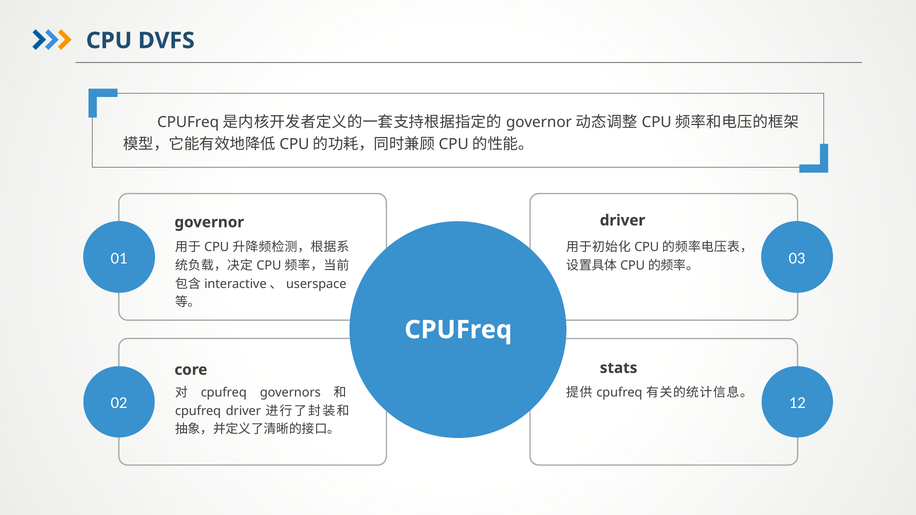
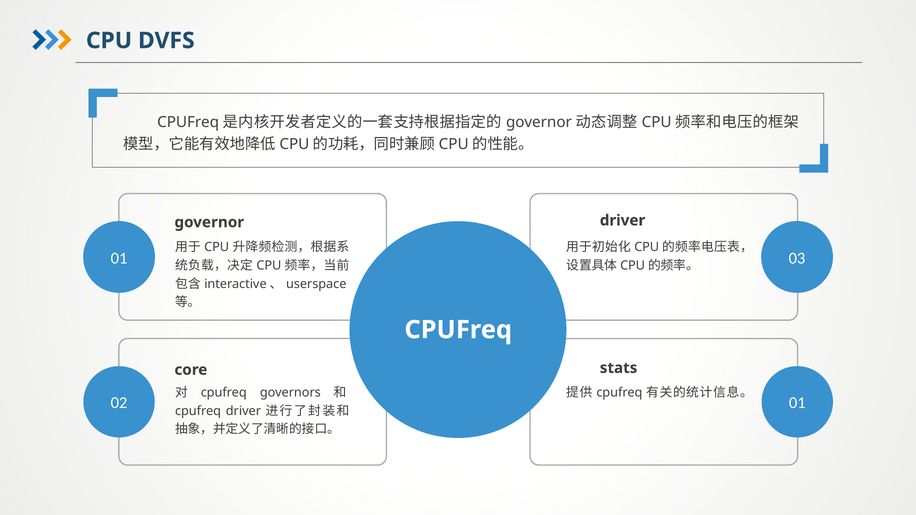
02 12: 12 -> 01
